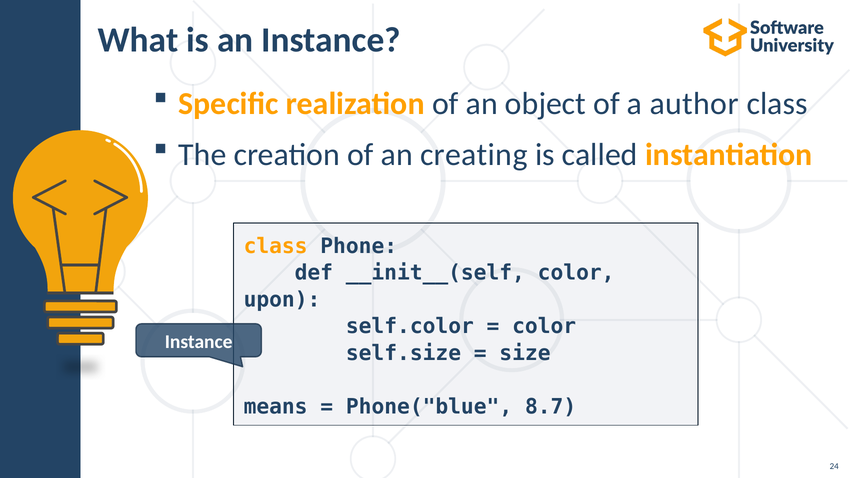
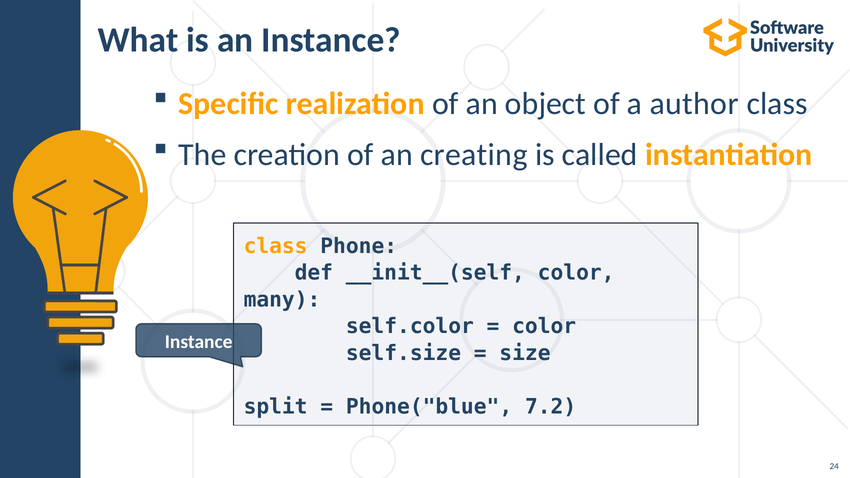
upon: upon -> many
means: means -> split
8.7: 8.7 -> 7.2
